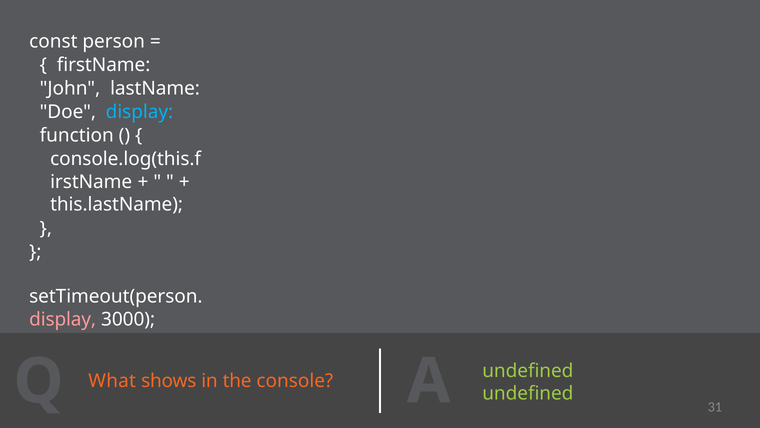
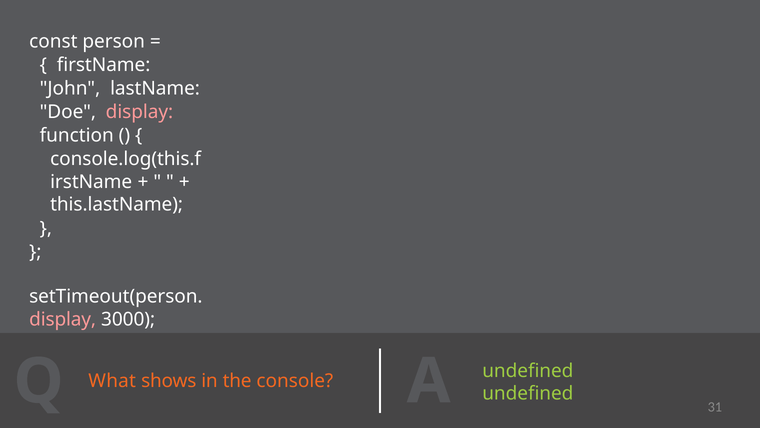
display at (139, 112) colour: light blue -> pink
